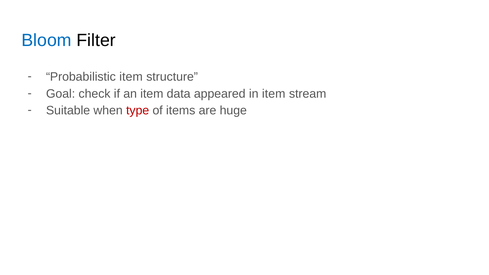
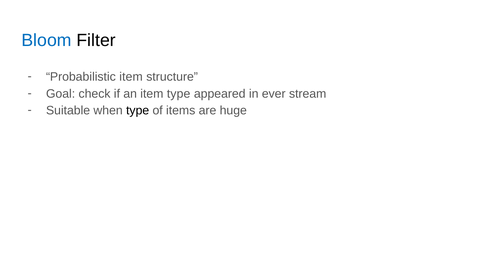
item data: data -> type
in item: item -> ever
type at (138, 111) colour: red -> black
